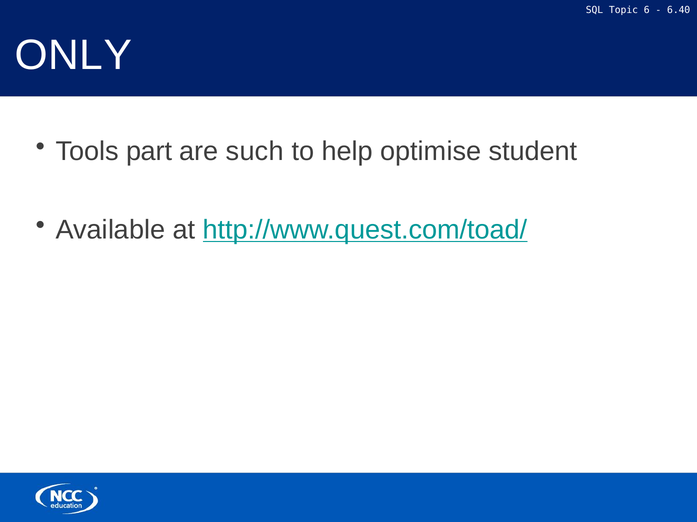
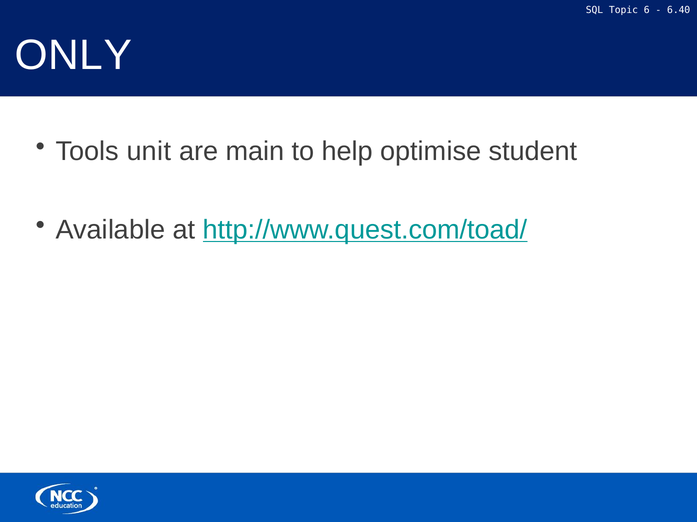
part: part -> unit
such: such -> main
